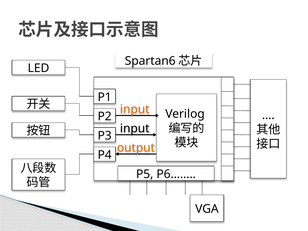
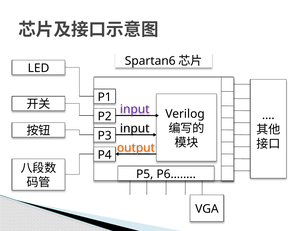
input at (135, 109) colour: orange -> purple
